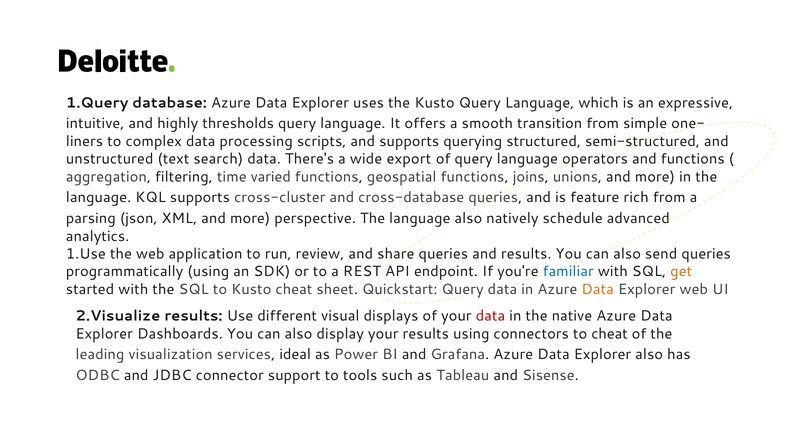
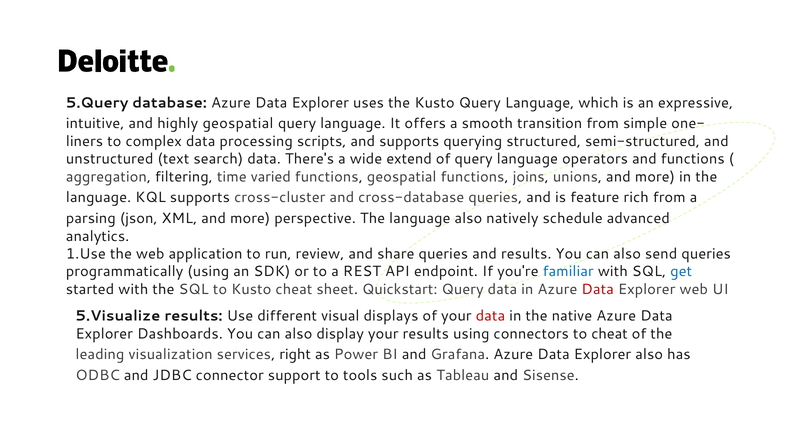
1.Query: 1.Query -> 5.Query
highly thresholds: thresholds -> geospatial
export: export -> extend
get colour: orange -> blue
Data at (598, 289) colour: orange -> red
2.Visualize: 2.Visualize -> 5.Visualize
ideal: ideal -> right
